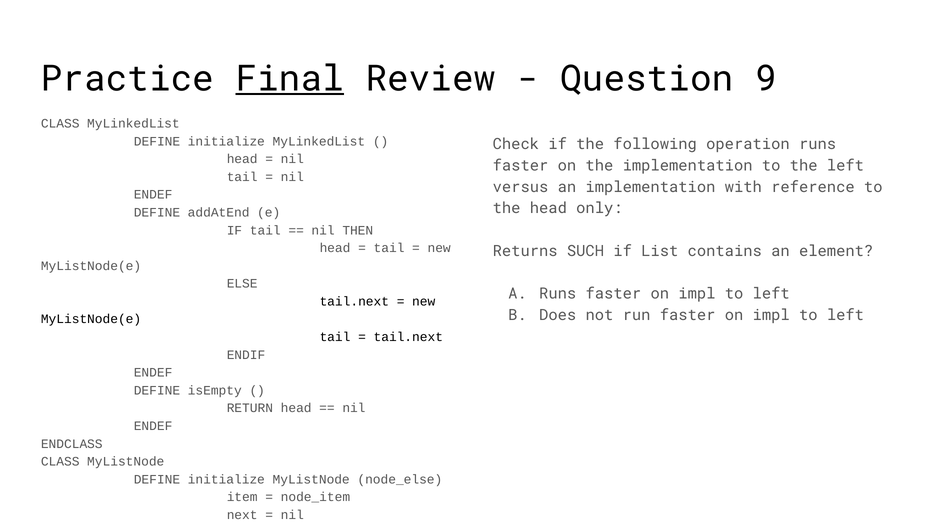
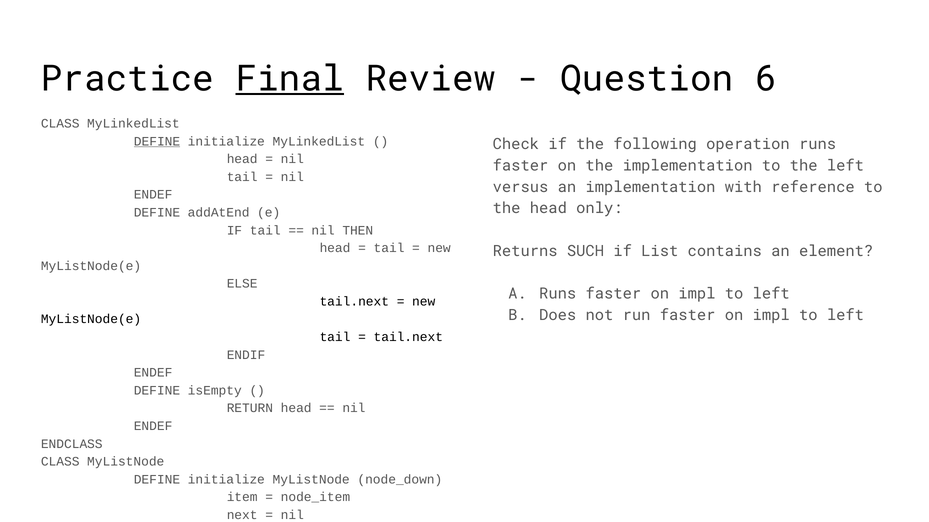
9: 9 -> 6
DEFINE at (157, 141) underline: none -> present
node_else: node_else -> node_down
